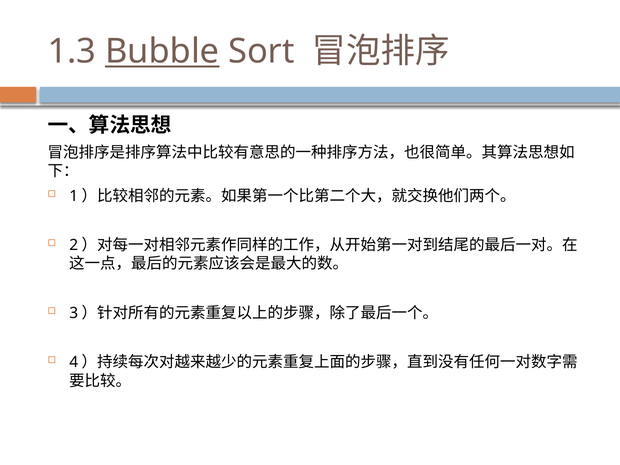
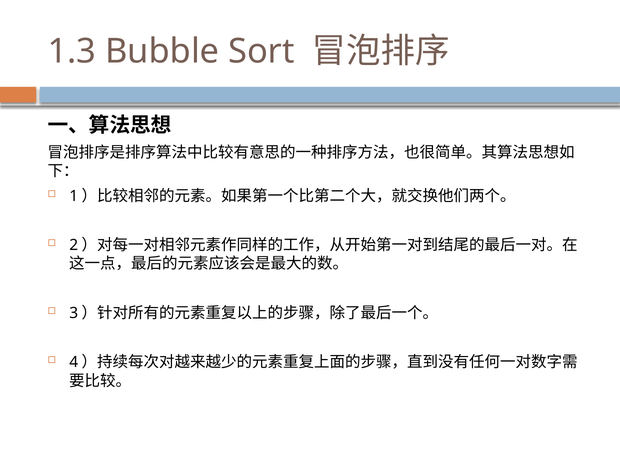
Bubble underline: present -> none
